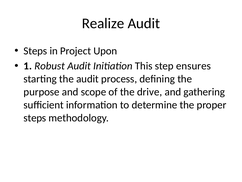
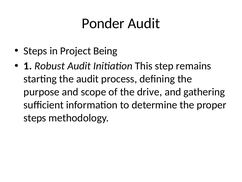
Realize: Realize -> Ponder
Upon: Upon -> Being
ensures: ensures -> remains
